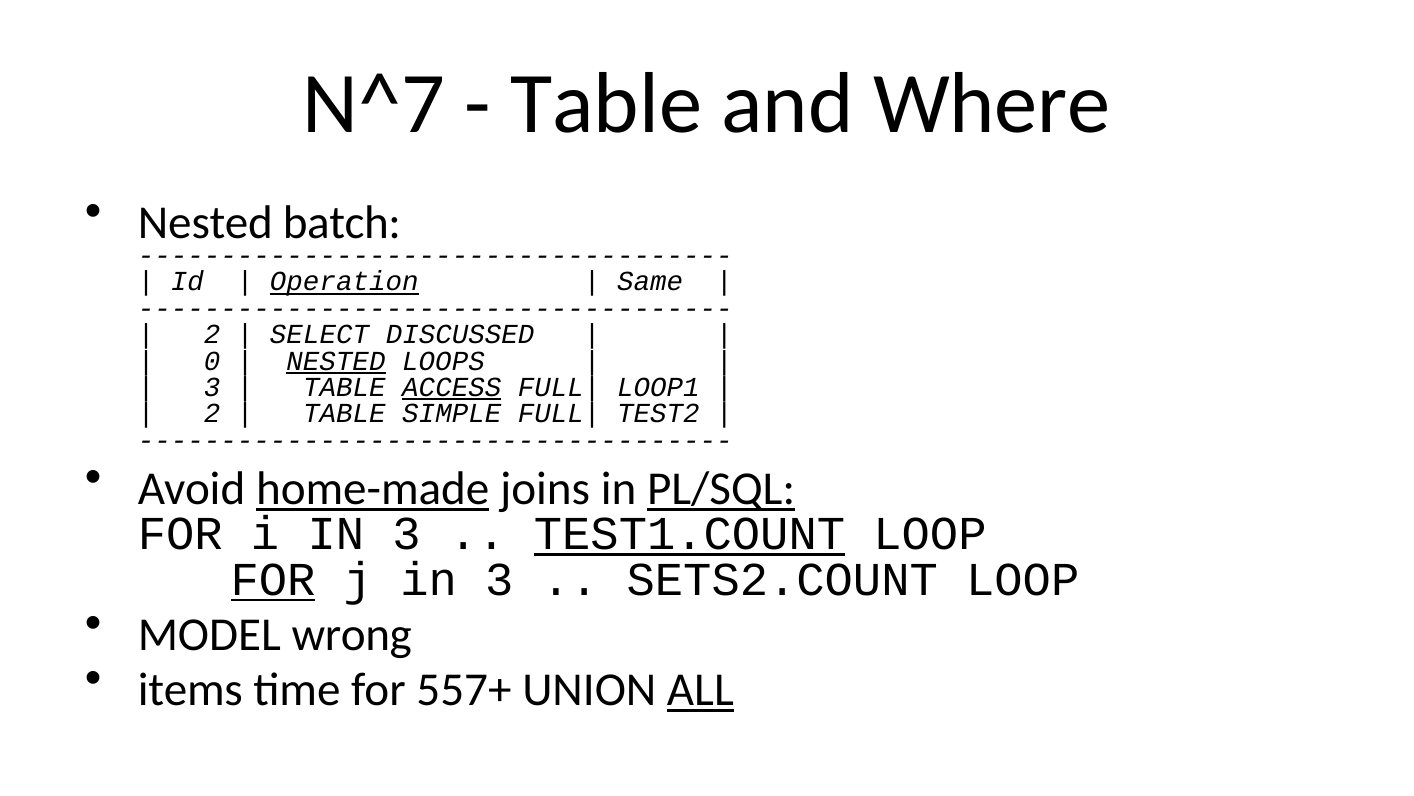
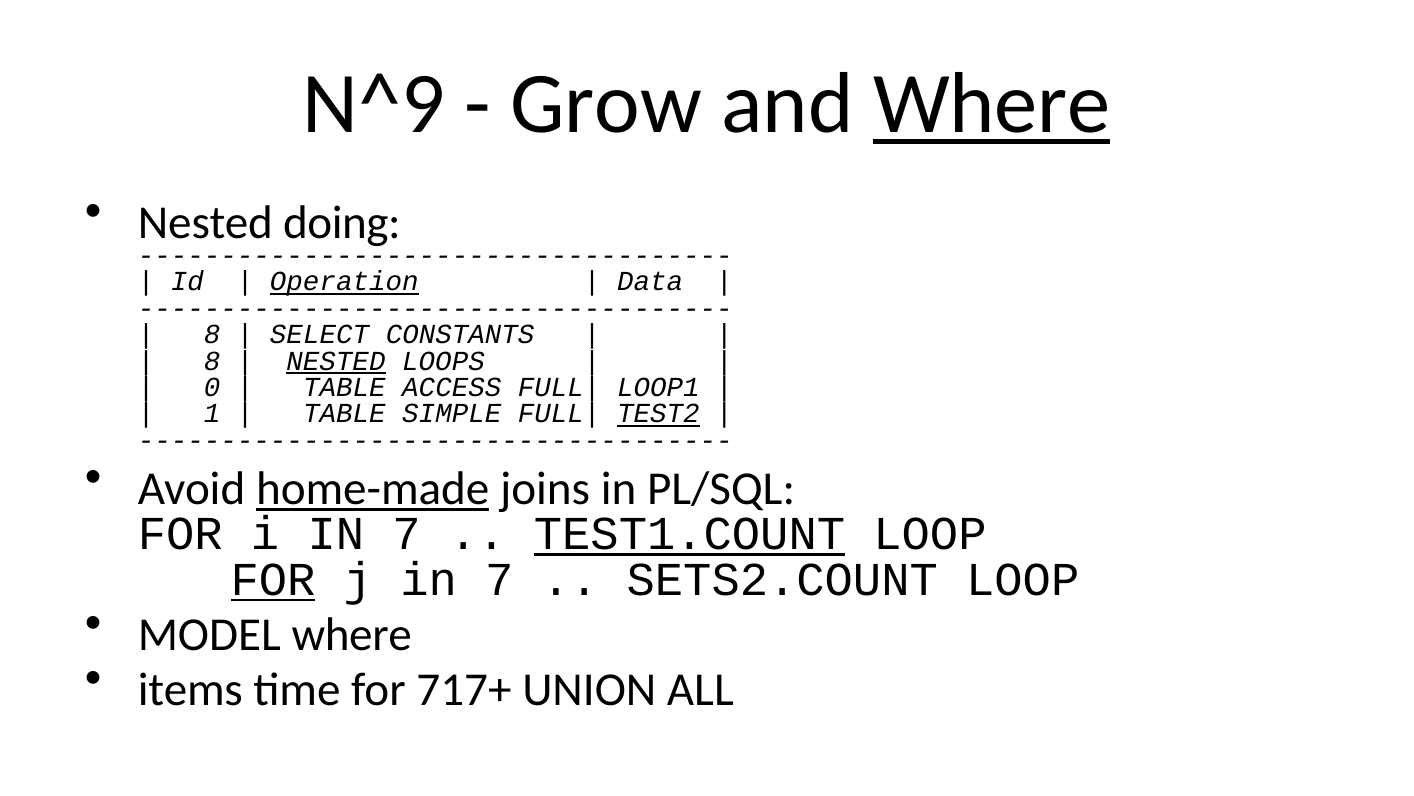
N^7: N^7 -> N^9
Table at (606, 104): Table -> Grow
Where at (992, 104) underline: none -> present
batch: batch -> doing
Same: Same -> Data
2 at (212, 334): 2 -> 8
DISCUSSED: DISCUSSED -> CONSTANTS
0 at (212, 361): 0 -> 8
3 at (212, 387): 3 -> 0
ACCESS underline: present -> none
2 at (212, 414): 2 -> 1
TEST2 underline: none -> present
PL/SQL underline: present -> none
i IN 3: 3 -> 7
j in 3: 3 -> 7
MODEL wrong: wrong -> where
557+: 557+ -> 717+
ALL underline: present -> none
